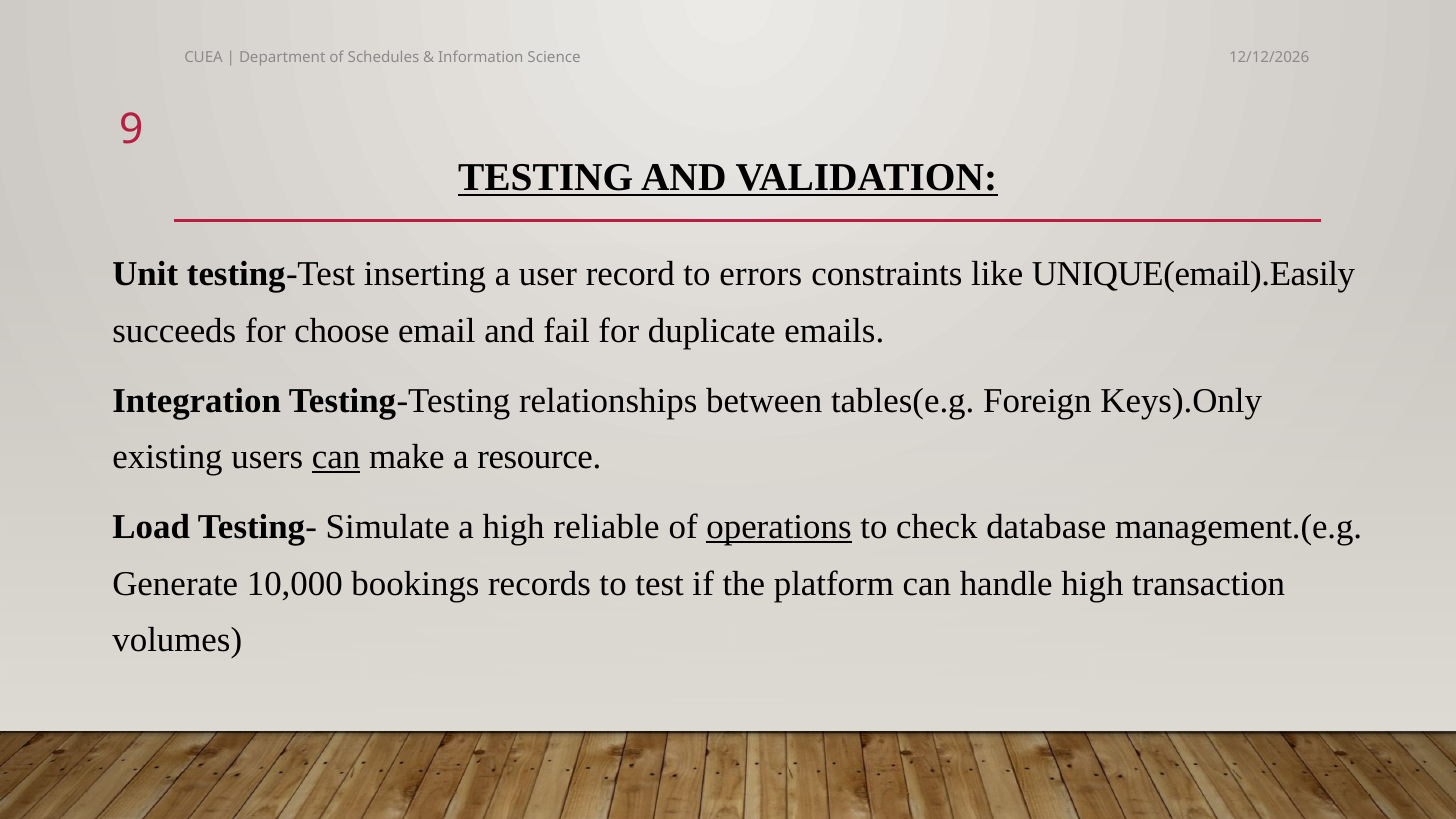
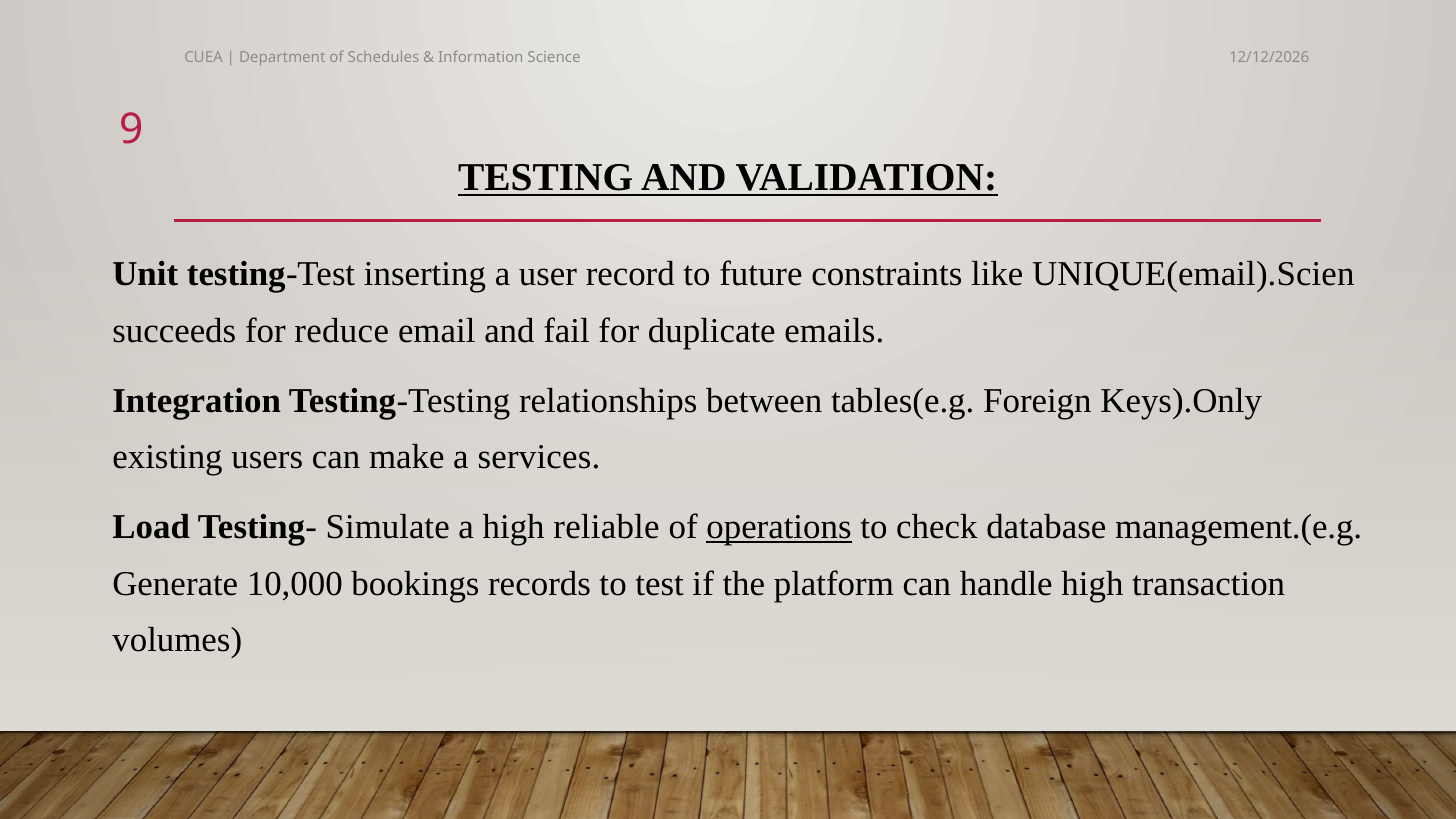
errors: errors -> future
UNIQUE(email).Easily: UNIQUE(email).Easily -> UNIQUE(email).Scien
choose: choose -> reduce
can at (336, 457) underline: present -> none
resource: resource -> services
